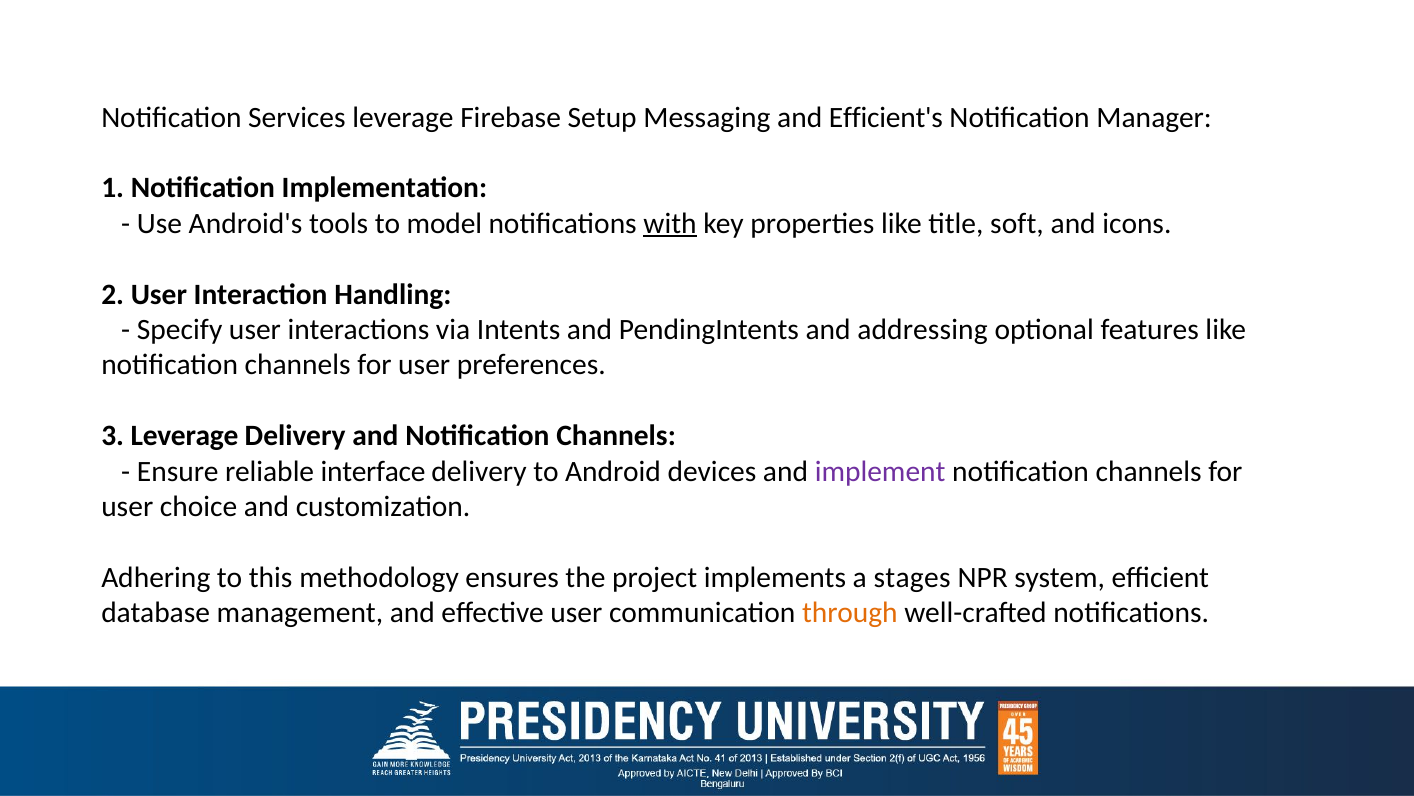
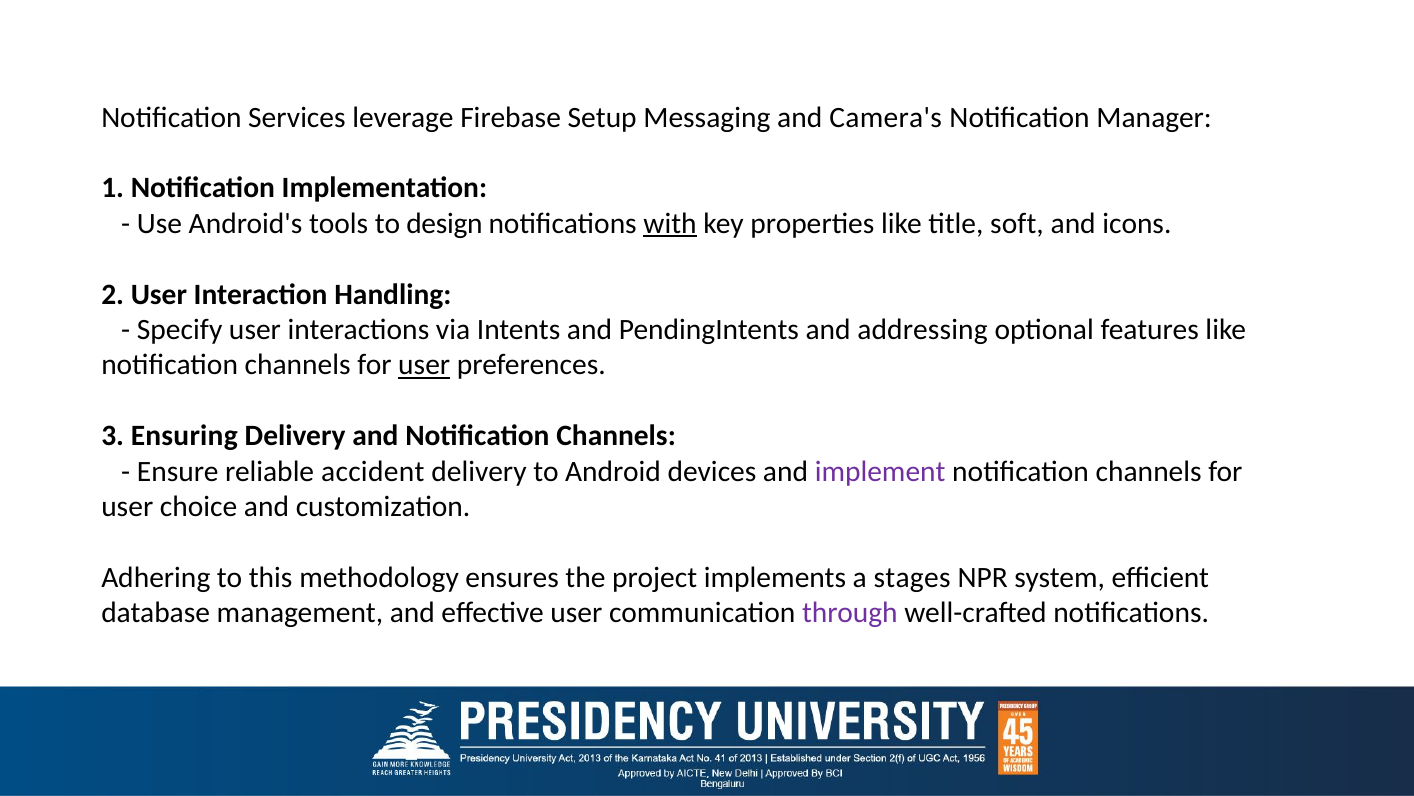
Efficient's: Efficient's -> Camera's
model: model -> design
user at (424, 365) underline: none -> present
3 Leverage: Leverage -> Ensuring
interface: interface -> accident
through colour: orange -> purple
